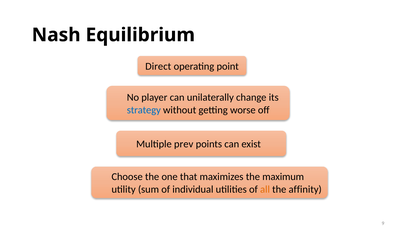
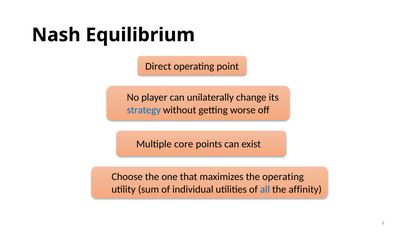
prev: prev -> core
the maximum: maximum -> operating
all colour: orange -> blue
